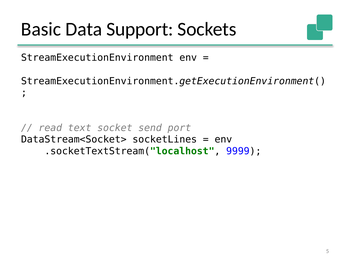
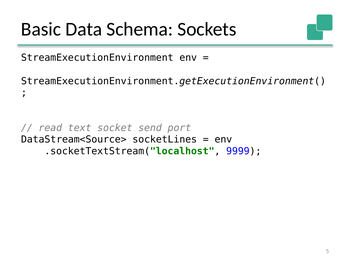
Support: Support -> Schema
DataStream<Socket>: DataStream<Socket> -> DataStream<Source>
